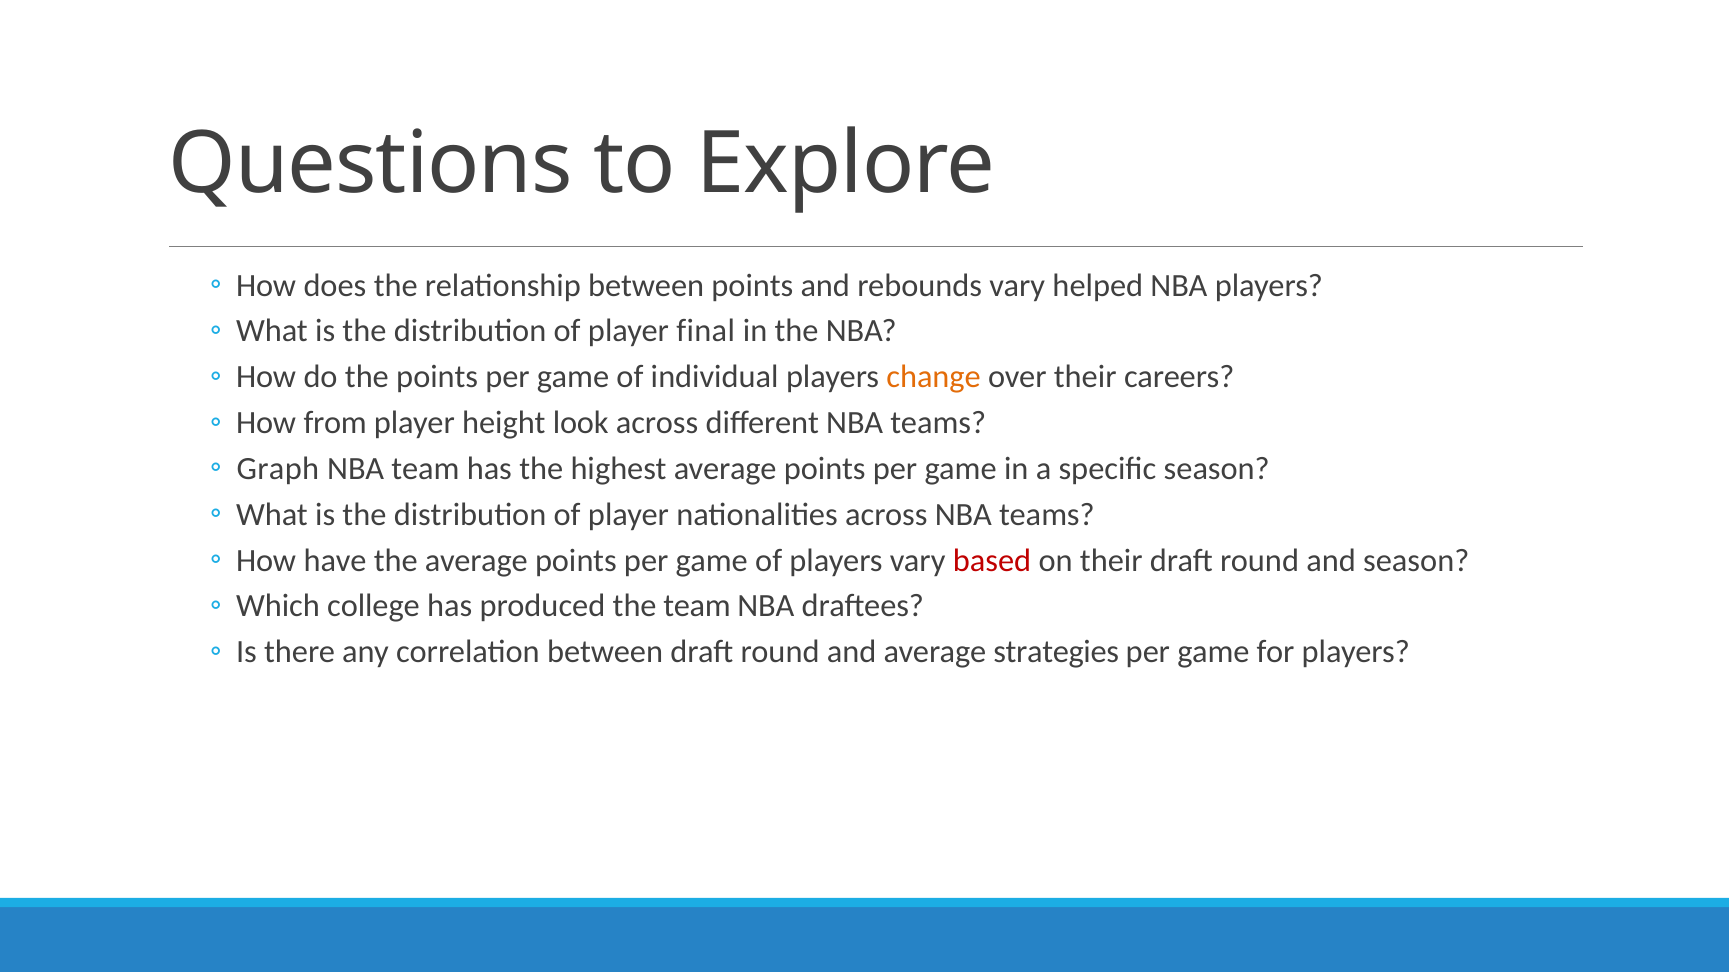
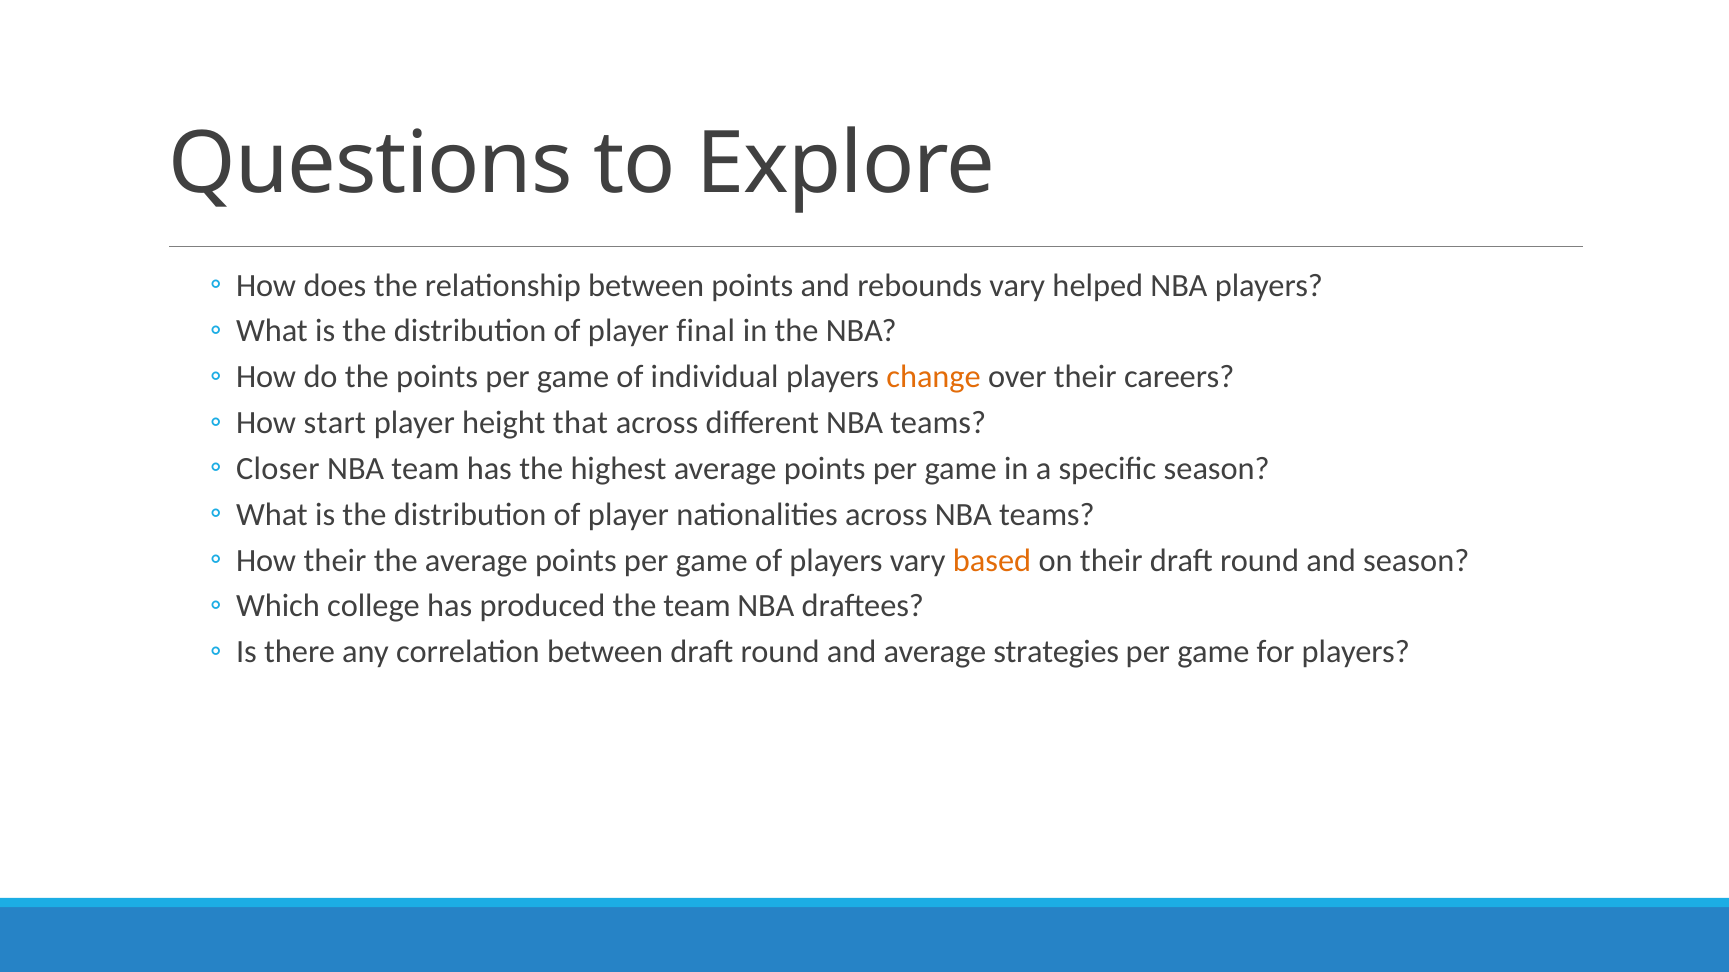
from: from -> start
look: look -> that
Graph: Graph -> Closer
How have: have -> their
based colour: red -> orange
